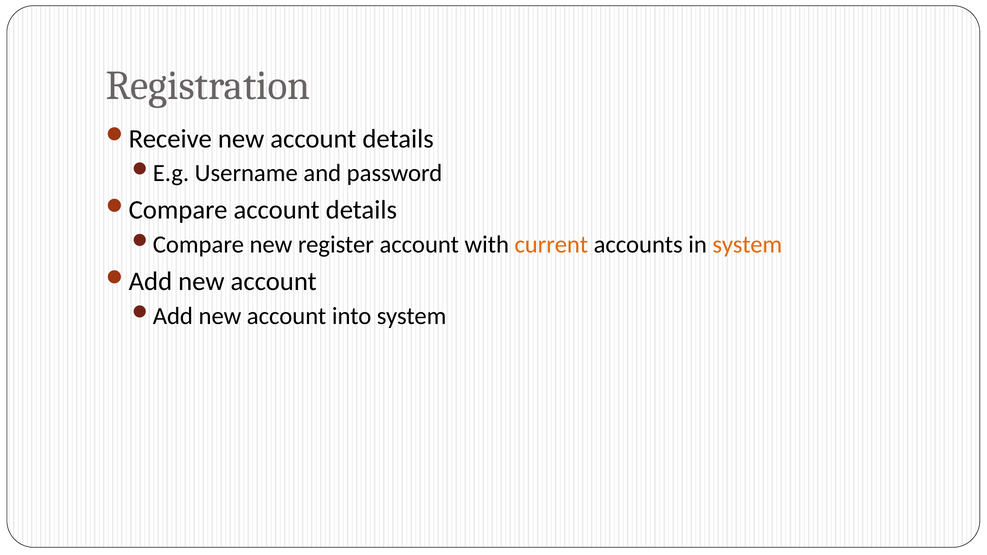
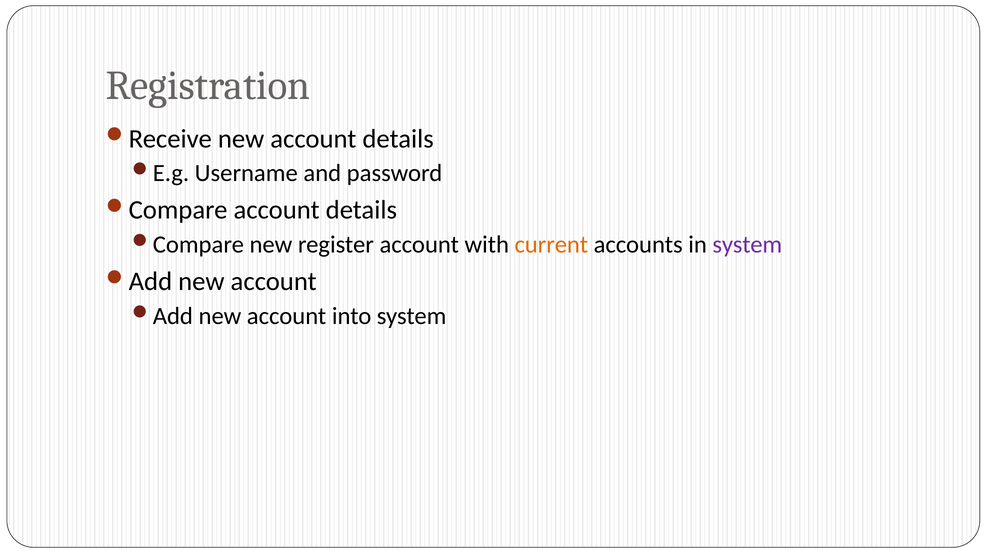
system at (747, 245) colour: orange -> purple
